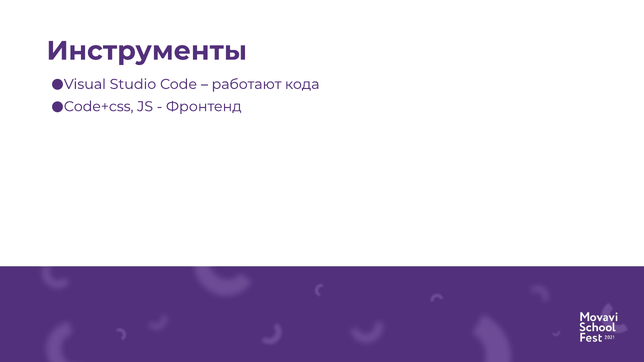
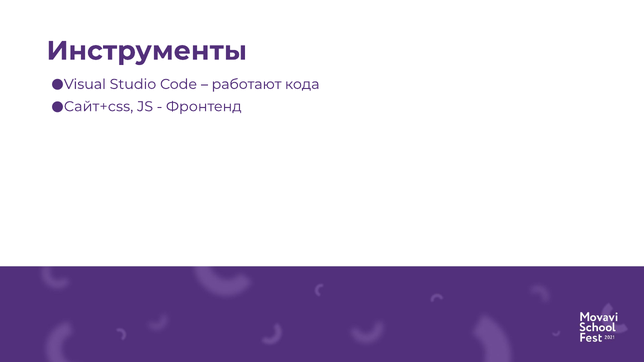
Code+css: Code+css -> Сайт+css
